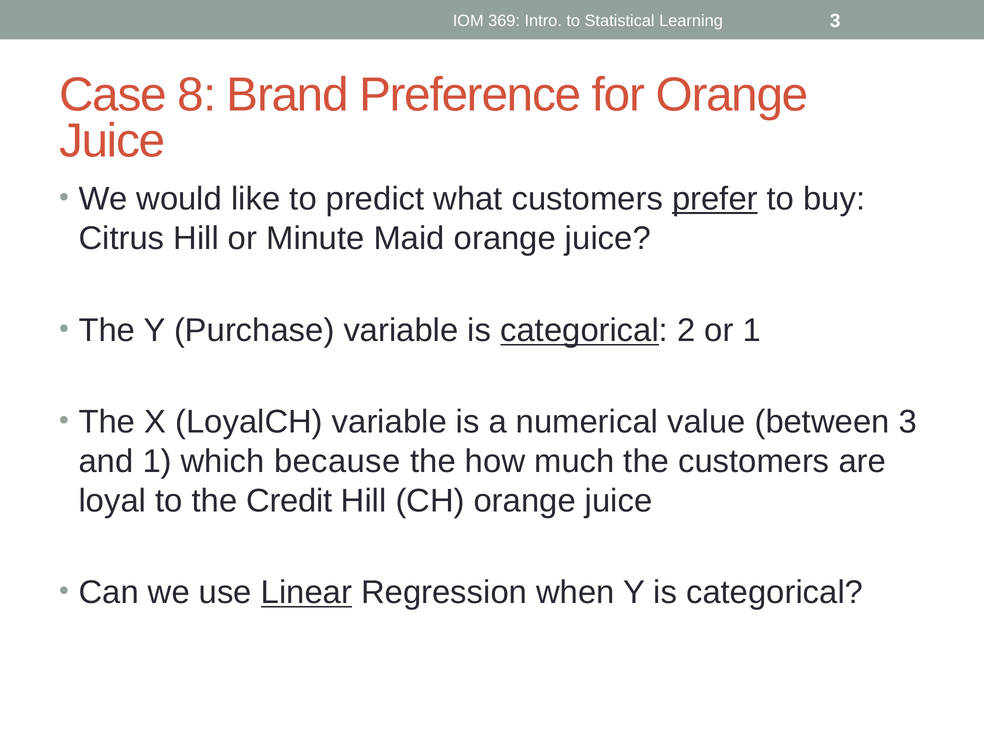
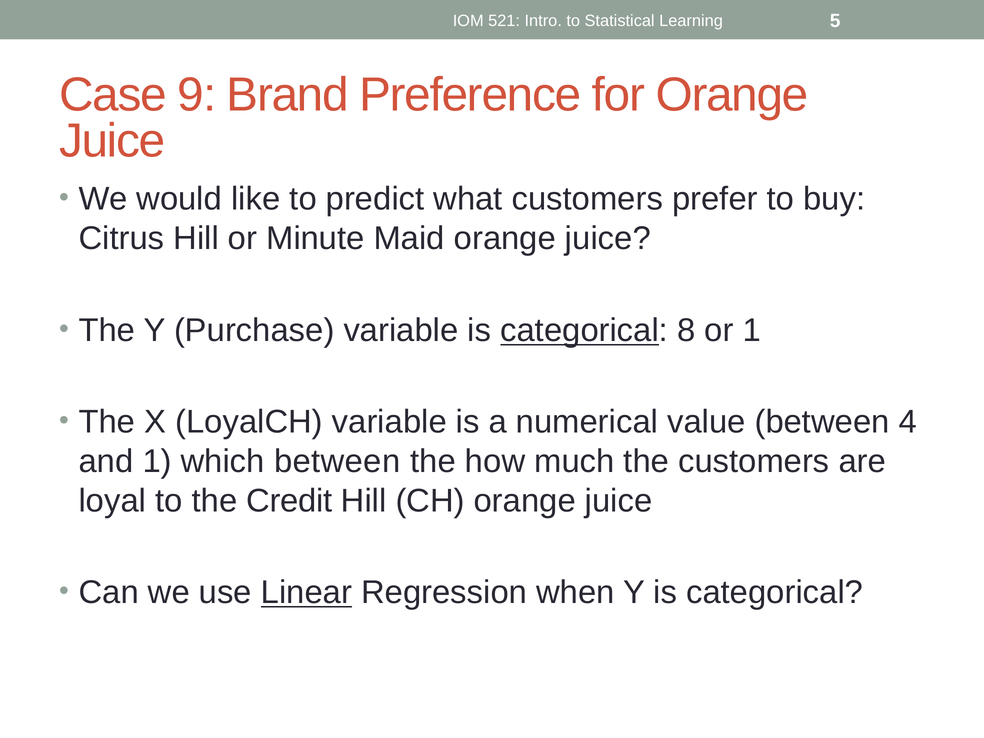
369: 369 -> 521
Learning 3: 3 -> 5
8: 8 -> 9
prefer underline: present -> none
2: 2 -> 8
between 3: 3 -> 4
which because: because -> between
